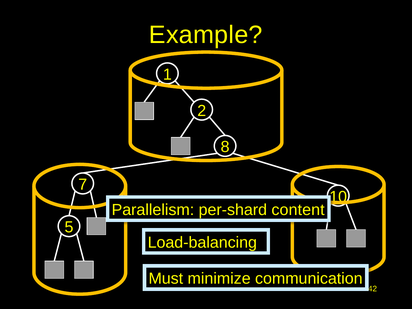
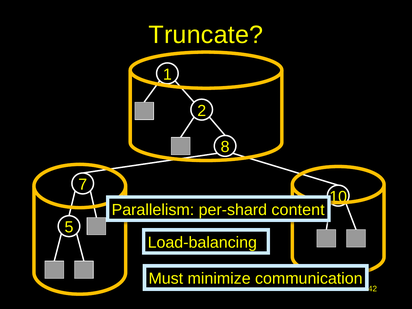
Example: Example -> Truncate
